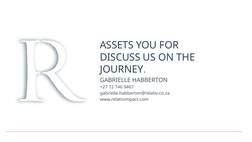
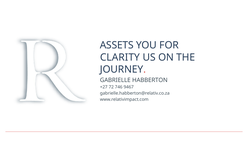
DISCUSS: DISCUSS -> CLARITY
